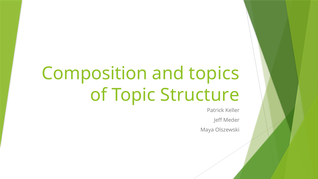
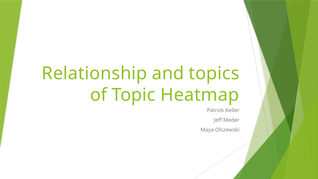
Composition: Composition -> Relationship
Structure: Structure -> Heatmap
